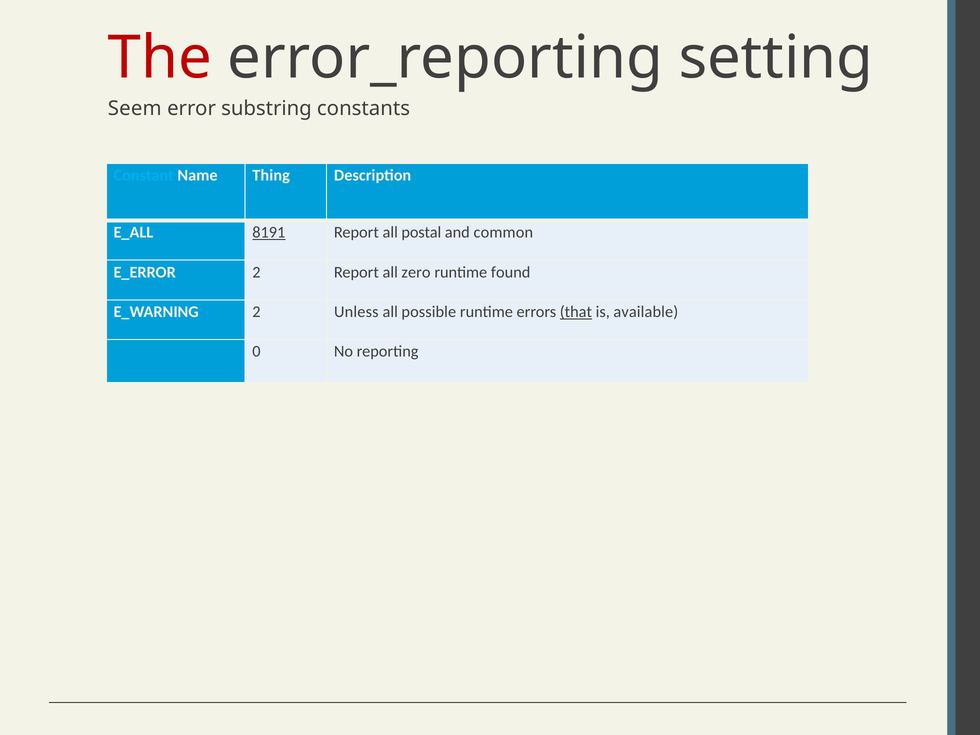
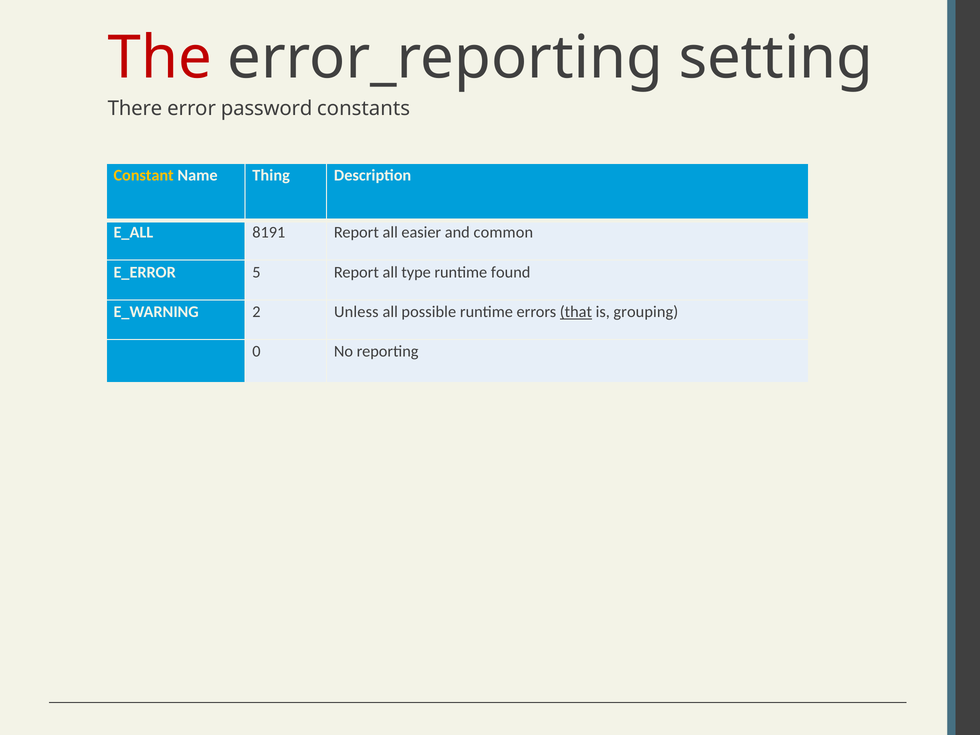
Seem: Seem -> There
substring: substring -> password
Constant colour: light blue -> yellow
8191 underline: present -> none
postal: postal -> easier
2 at (256, 272): 2 -> 5
zero: zero -> type
available: available -> grouping
